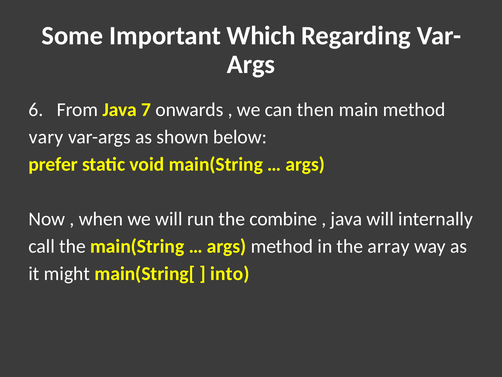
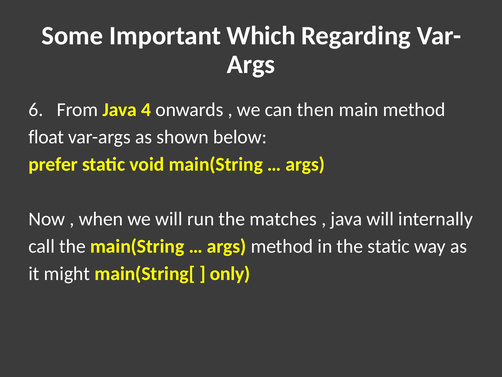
7: 7 -> 4
vary: vary -> float
combine: combine -> matches
the array: array -> static
into: into -> only
